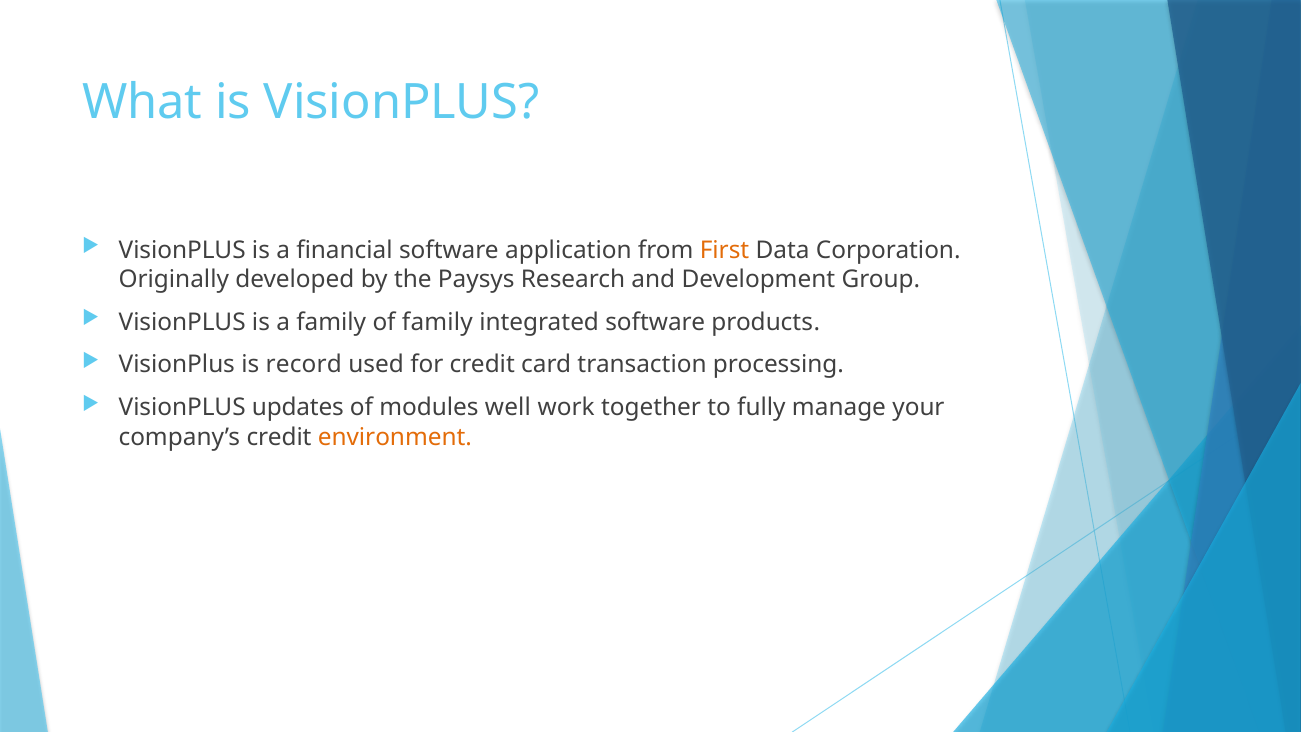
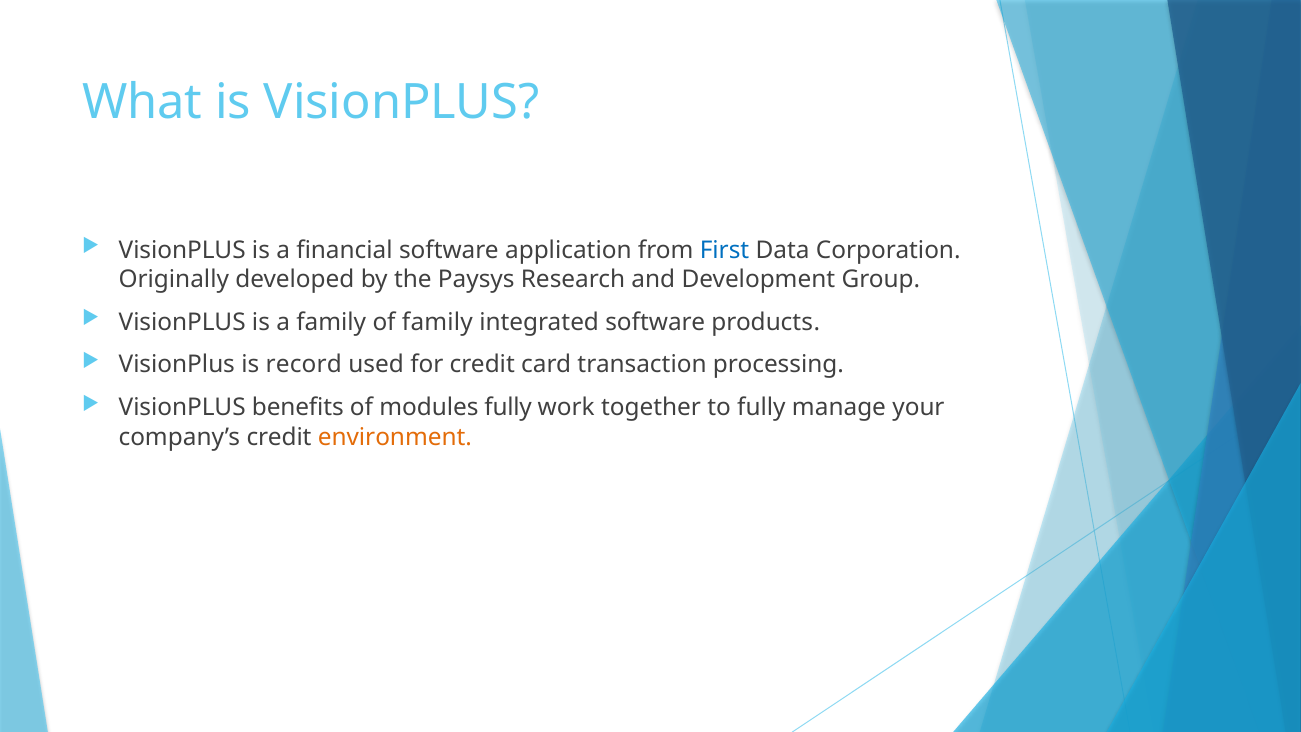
First colour: orange -> blue
updates: updates -> benefits
modules well: well -> fully
